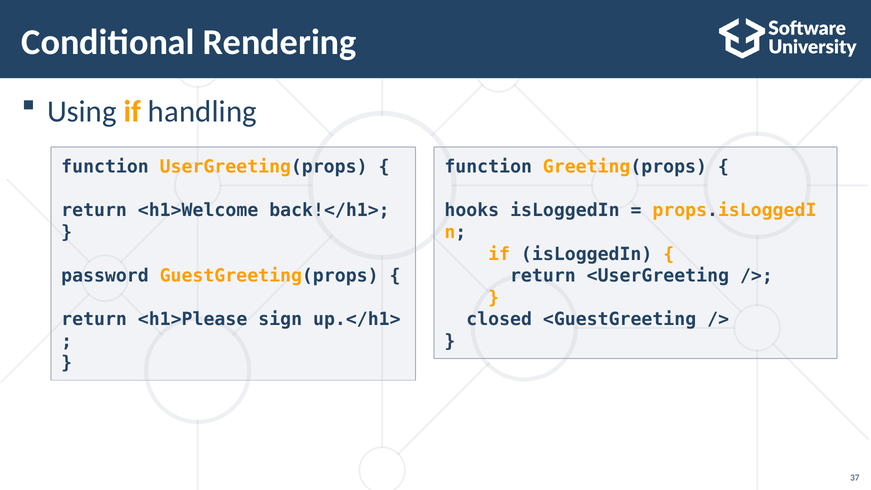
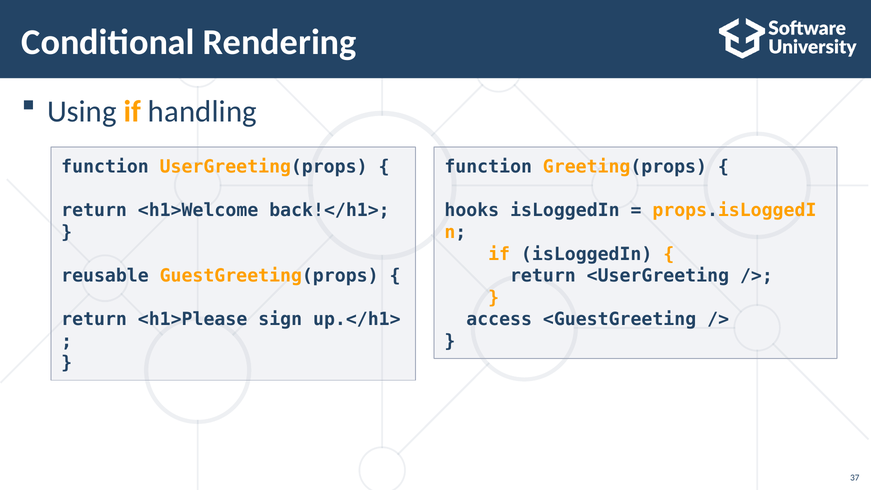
password: password -> reusable
closed: closed -> access
